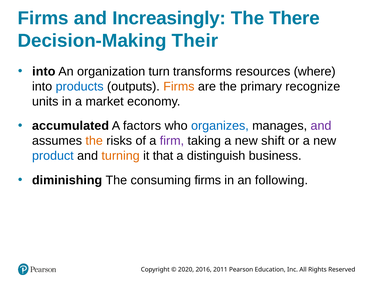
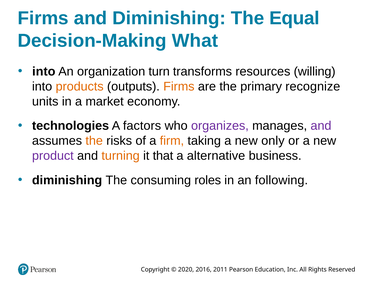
and Increasingly: Increasingly -> Diminishing
There: There -> Equal
Their: Their -> What
where: where -> willing
products colour: blue -> orange
accumulated: accumulated -> technologies
organizes colour: blue -> purple
firm colour: purple -> orange
shift: shift -> only
product colour: blue -> purple
distinguish: distinguish -> alternative
consuming firms: firms -> roles
